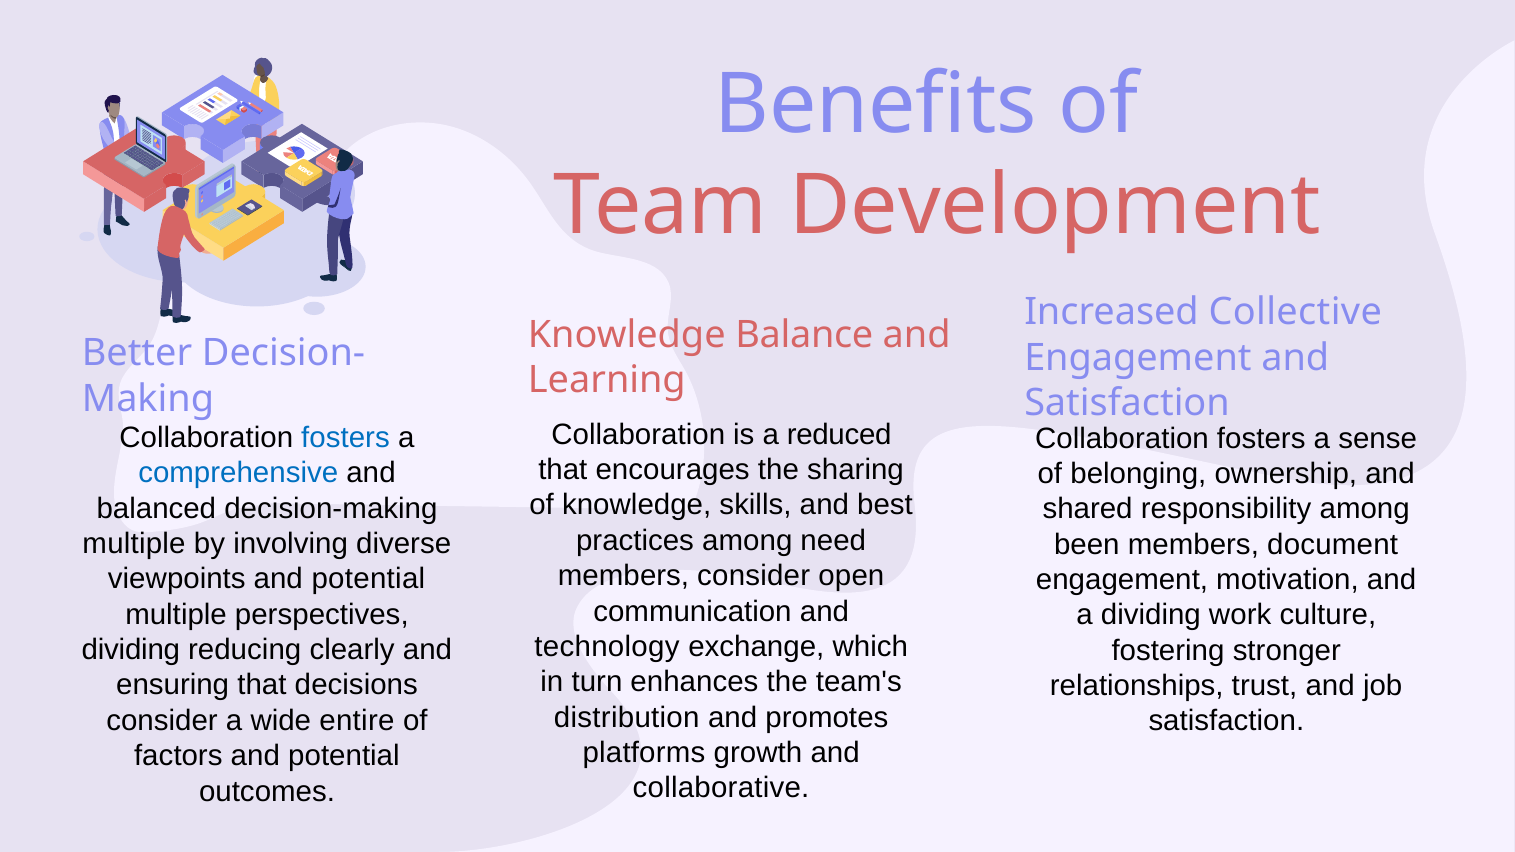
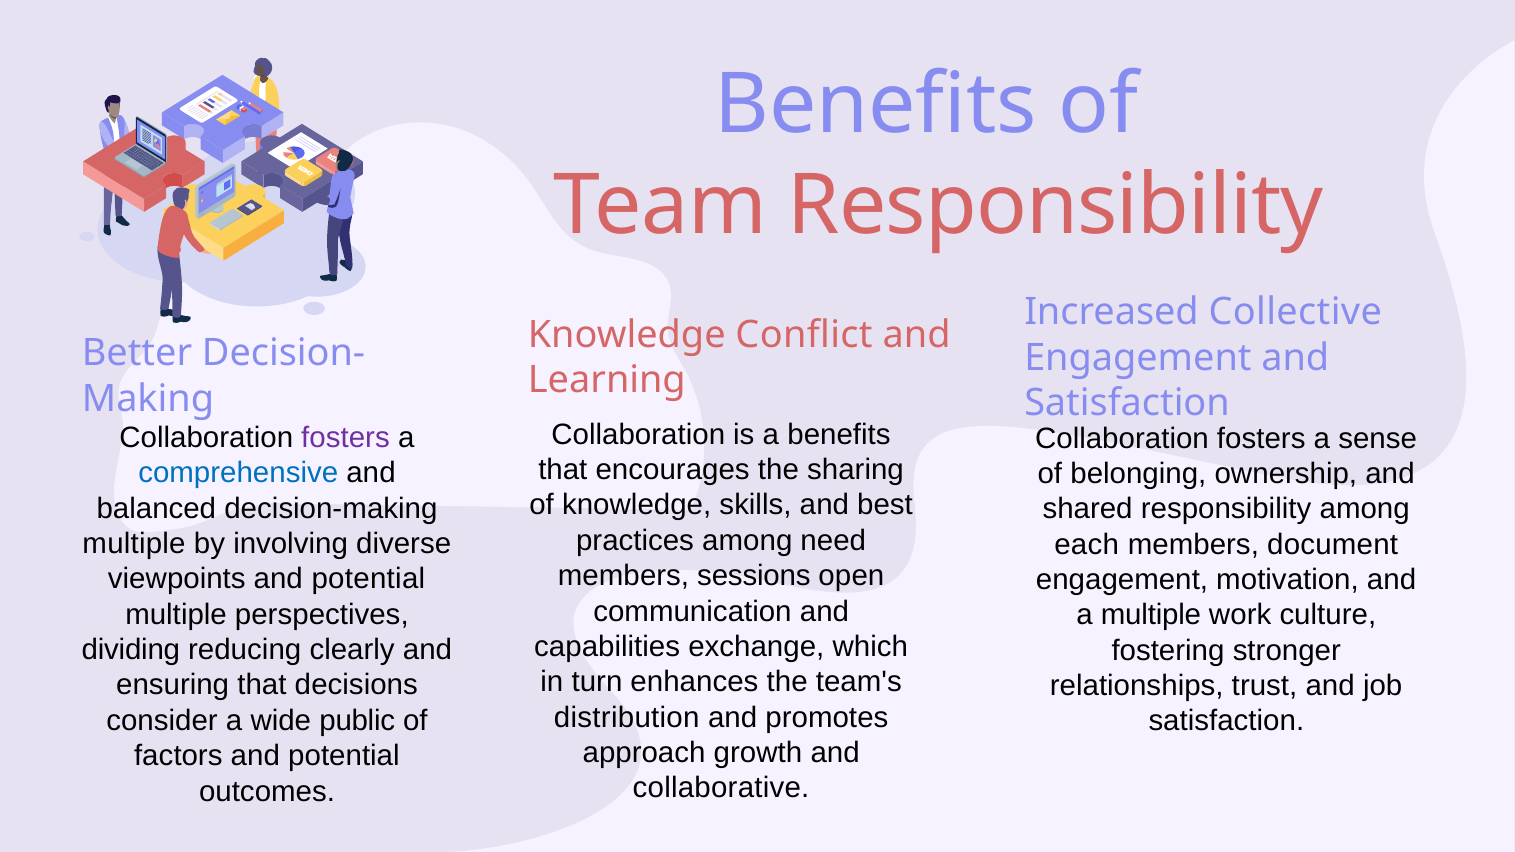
Team Development: Development -> Responsibility
Balance: Balance -> Conflict
a reduced: reduced -> benefits
fosters at (346, 438) colour: blue -> purple
been: been -> each
members consider: consider -> sessions
a dividing: dividing -> multiple
technology: technology -> capabilities
entire: entire -> public
platforms: platforms -> approach
